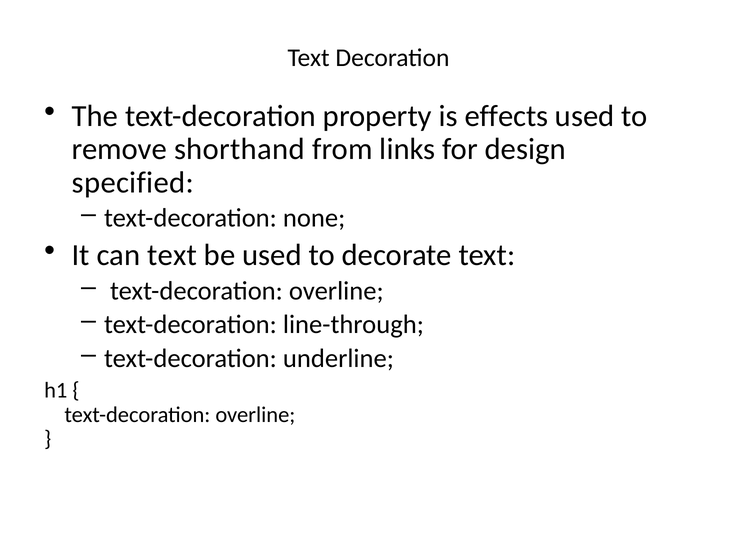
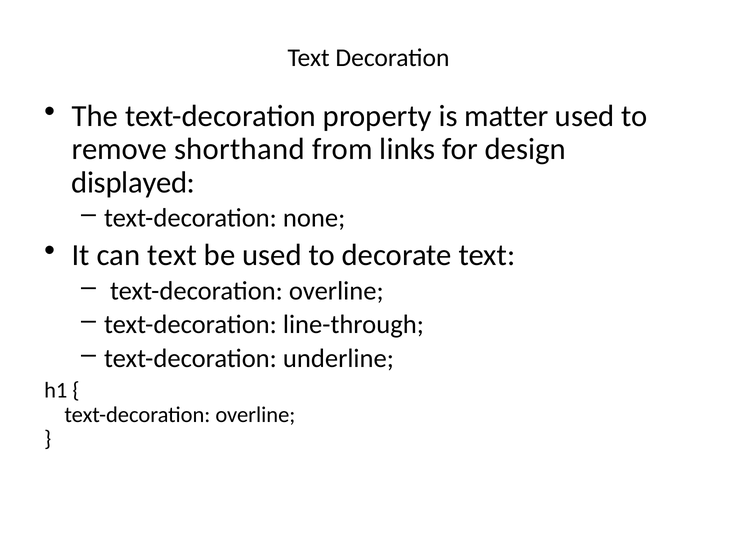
effects: effects -> matter
specified: specified -> displayed
